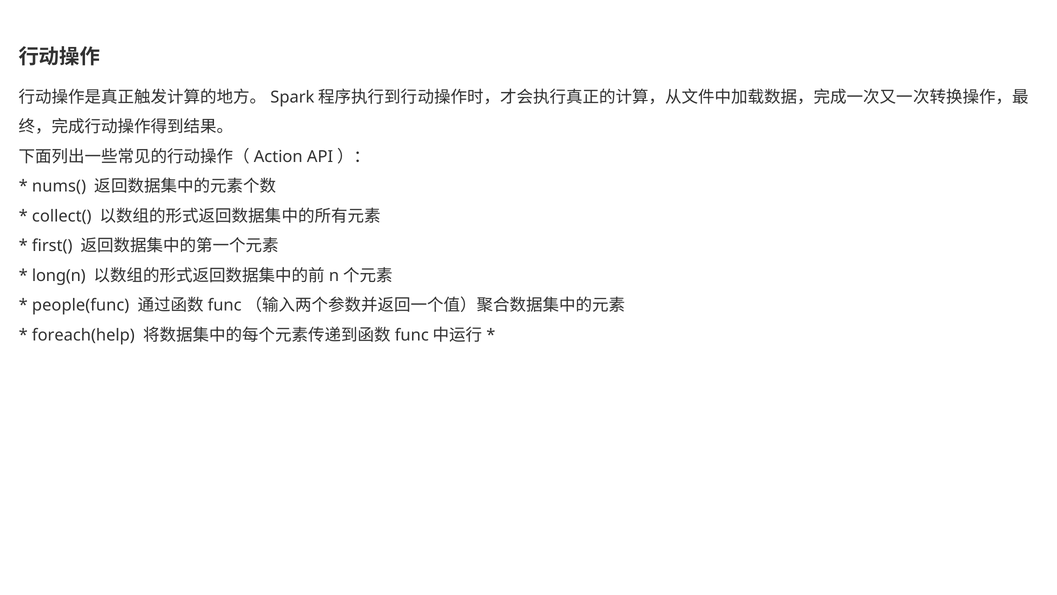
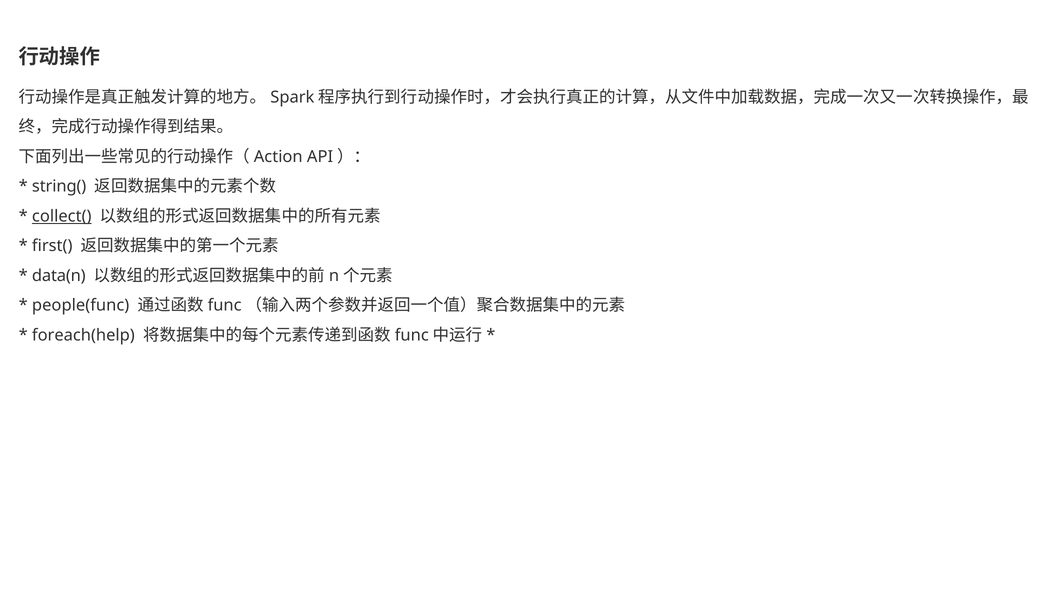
nums(: nums( -> string(
collect( underline: none -> present
long(n: long(n -> data(n
